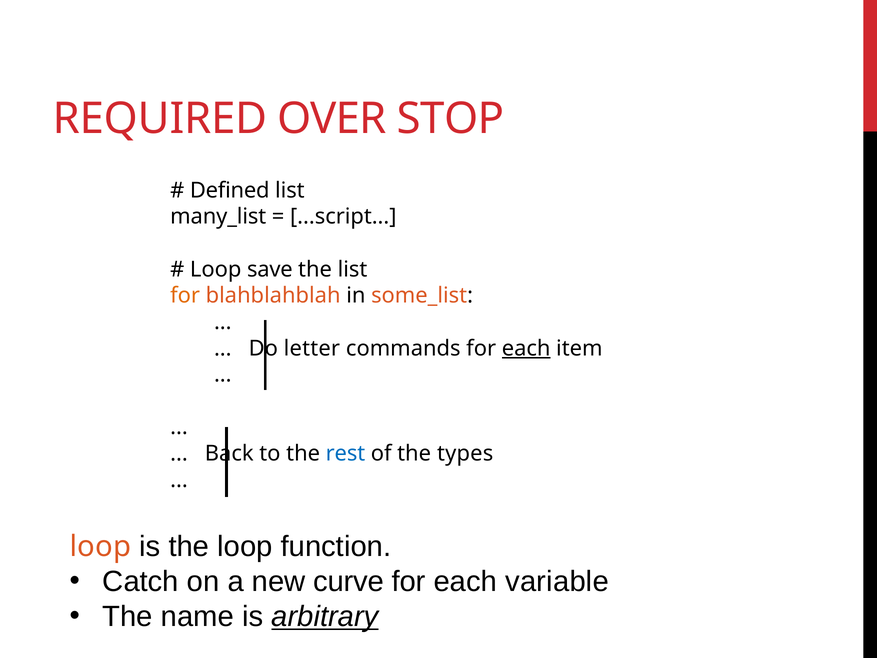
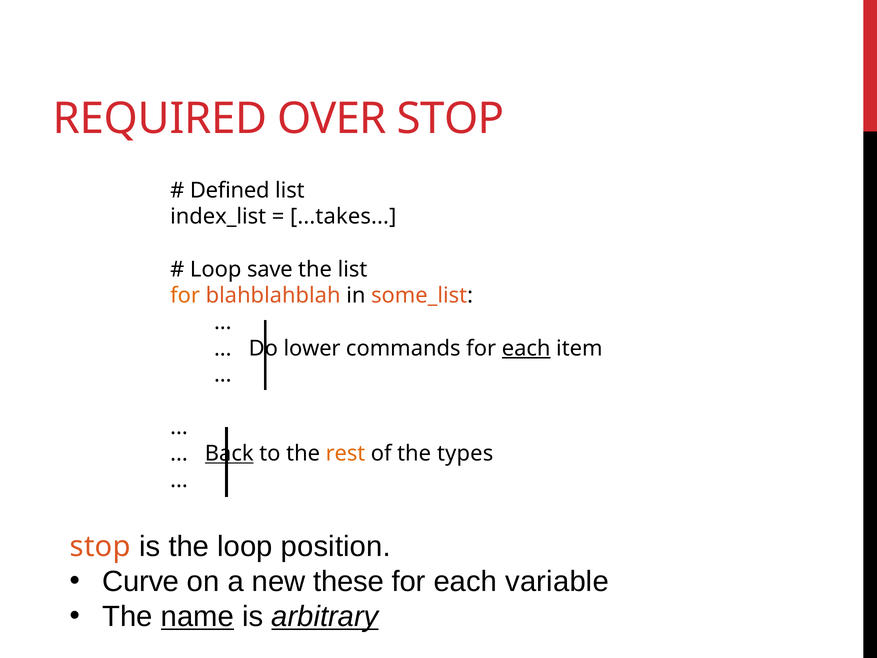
many_list: many_list -> index_list
...script: ...script -> ...takes
letter: letter -> lower
Back underline: none -> present
rest colour: blue -> orange
loop at (100, 546): loop -> stop
function: function -> position
Catch: Catch -> Curve
curve: curve -> these
name underline: none -> present
